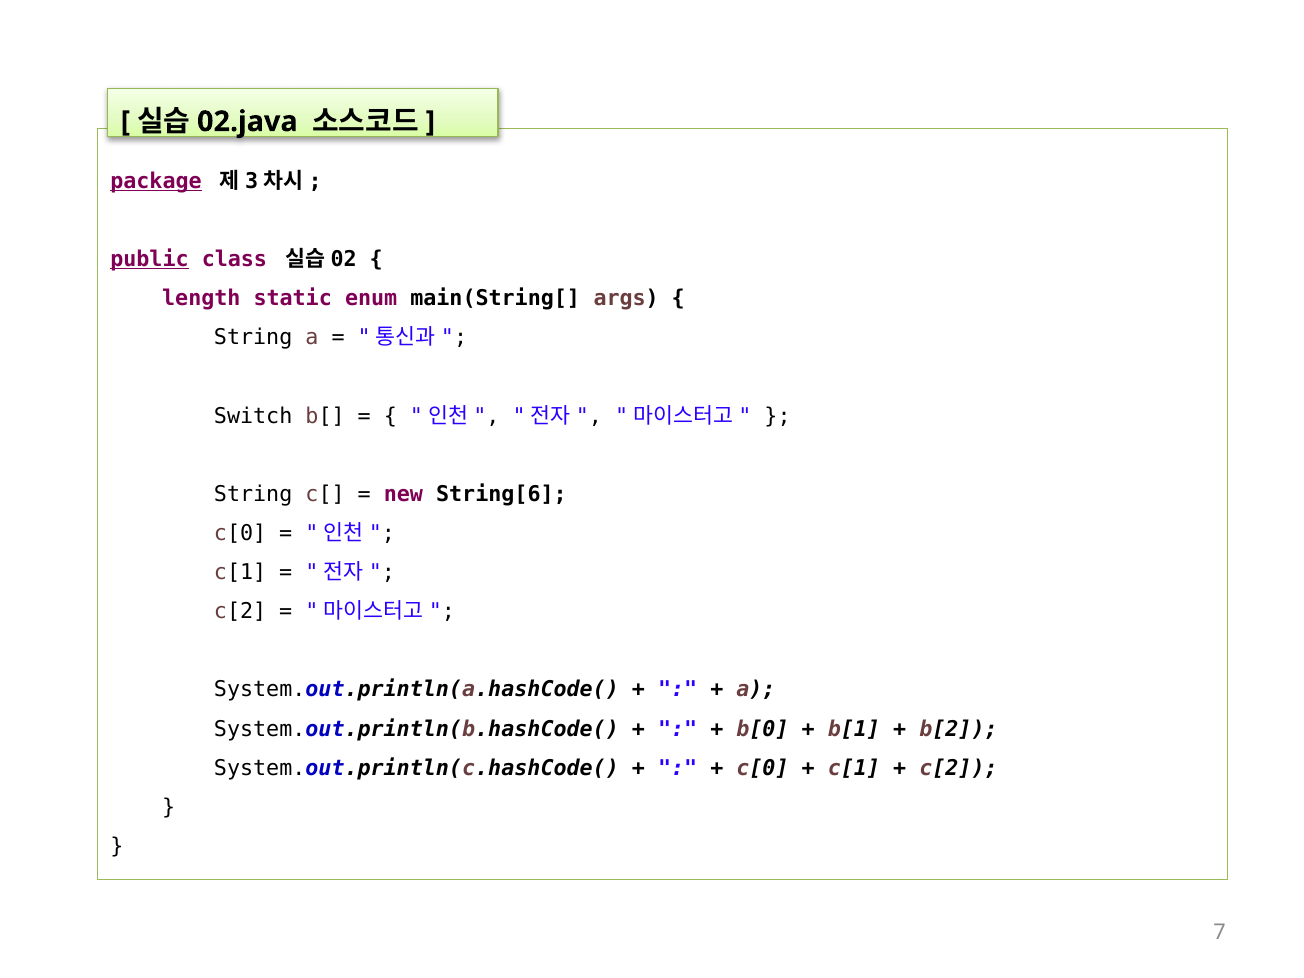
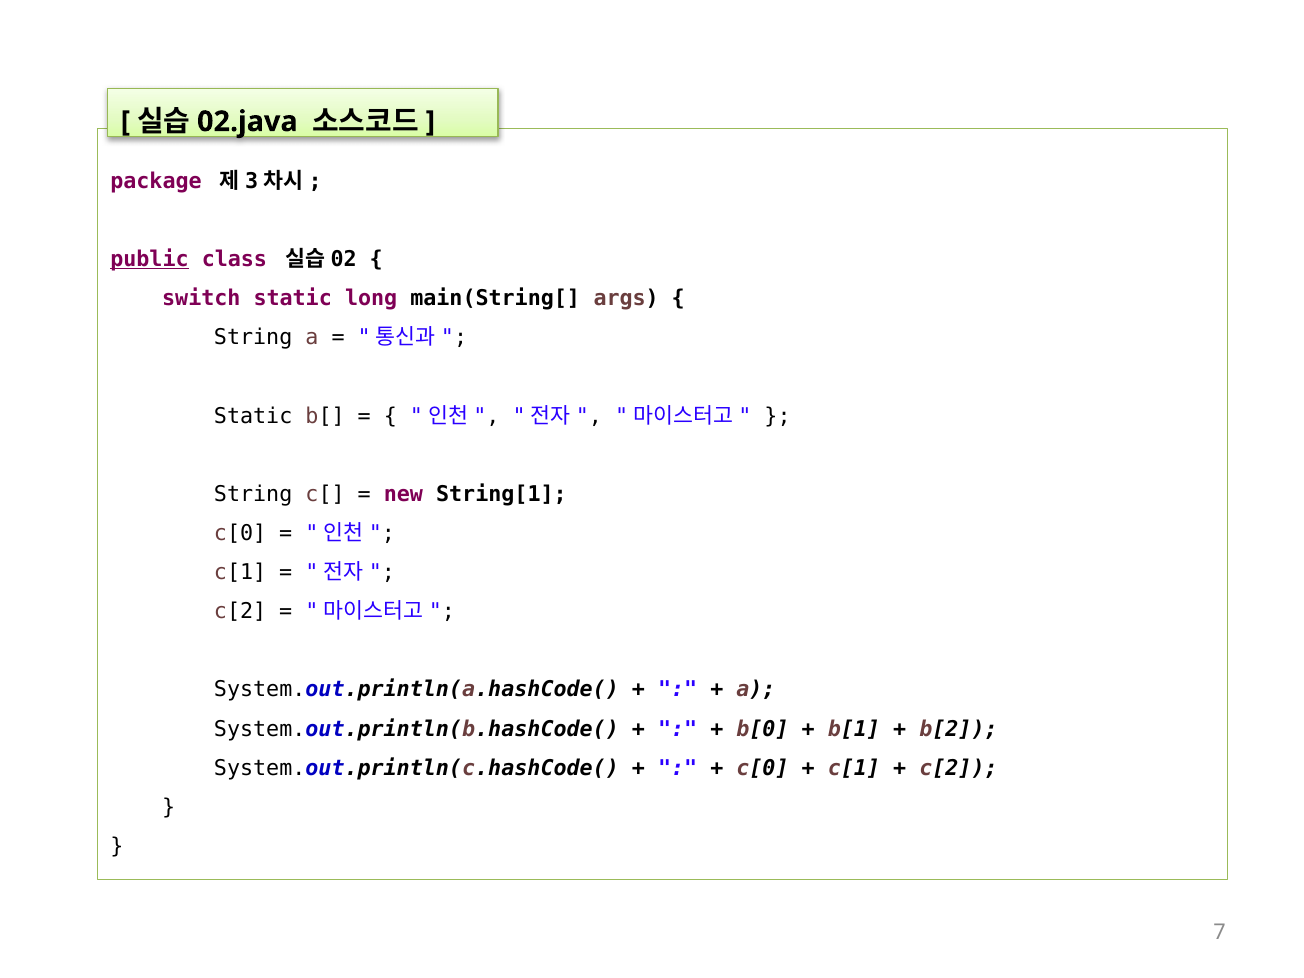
package underline: present -> none
length: length -> switch
enum: enum -> long
Switch at (253, 416): Switch -> Static
String[6: String[6 -> String[1
